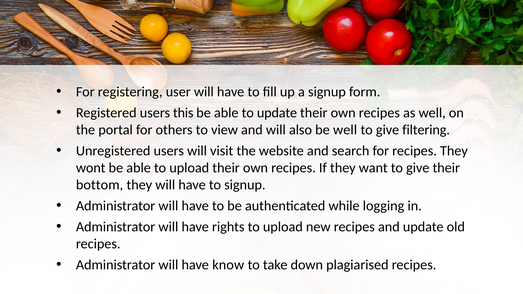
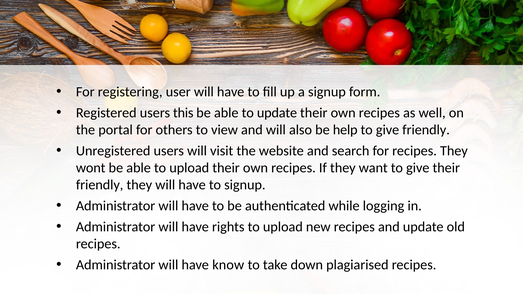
be well: well -> help
give filtering: filtering -> friendly
bottom at (100, 185): bottom -> friendly
